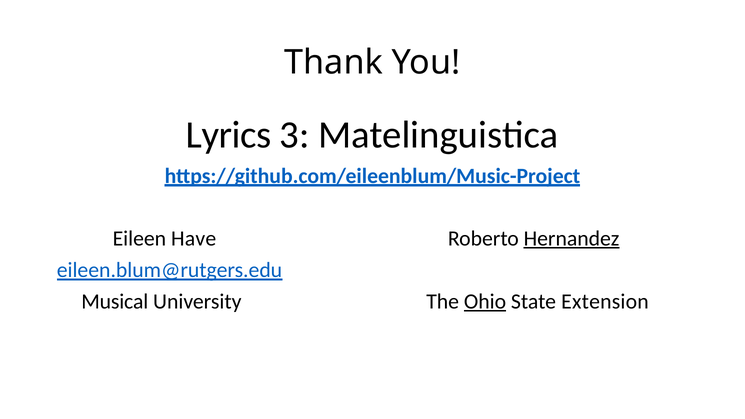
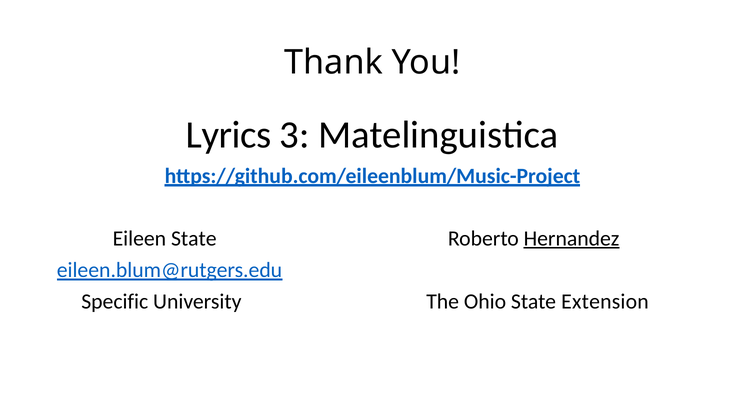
Eileen Have: Have -> State
Musical: Musical -> Specific
Ohio underline: present -> none
